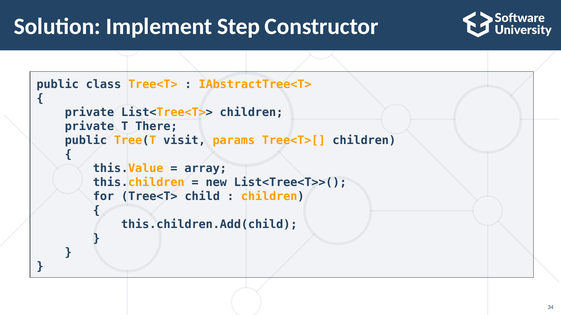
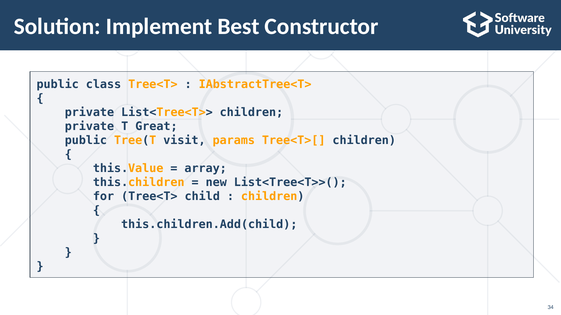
Step: Step -> Best
There: There -> Great
